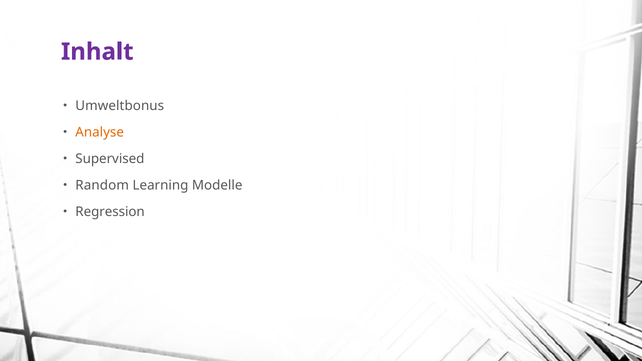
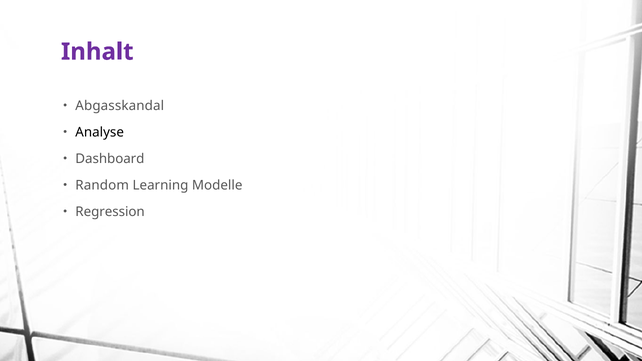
Umweltbonus: Umweltbonus -> Abgasskandal
Analyse colour: orange -> black
Supervised: Supervised -> Dashboard
